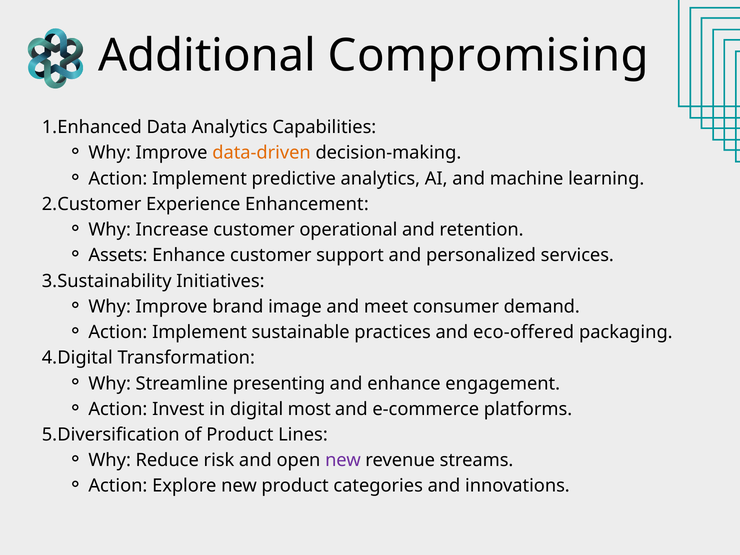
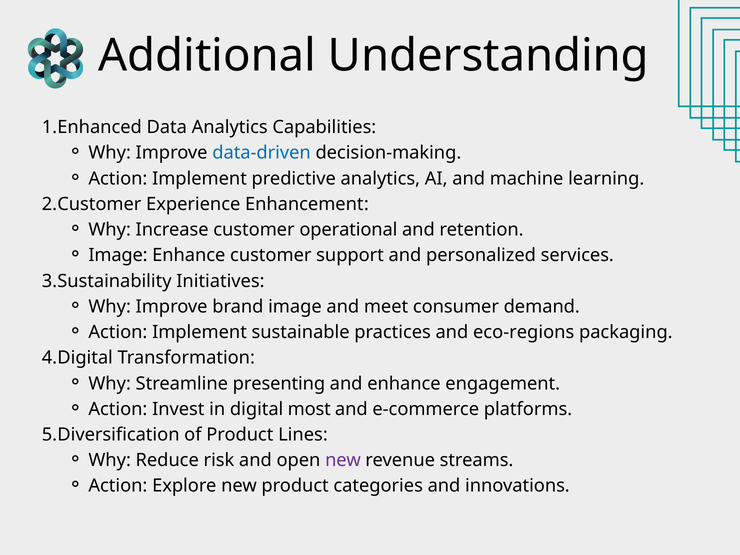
Compromising: Compromising -> Understanding
data-driven colour: orange -> blue
Assets at (118, 255): Assets -> Image
eco-offered: eco-offered -> eco-regions
